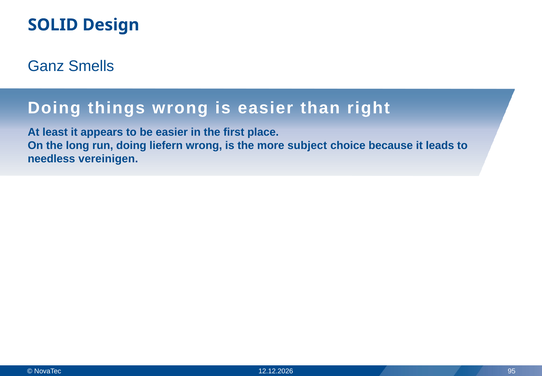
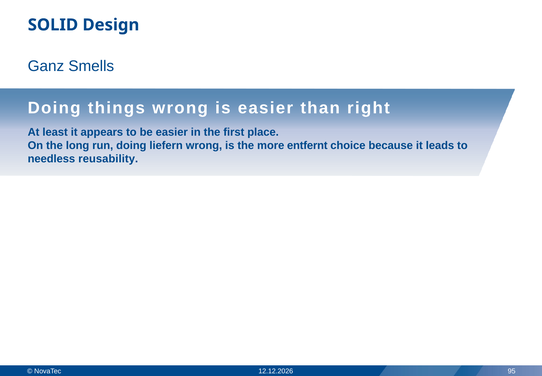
subject: subject -> entfernt
vereinigen: vereinigen -> reusability
